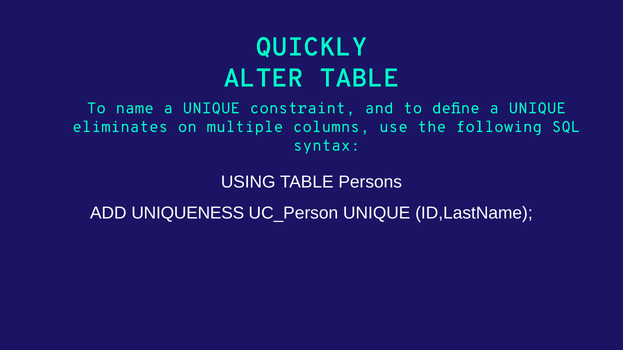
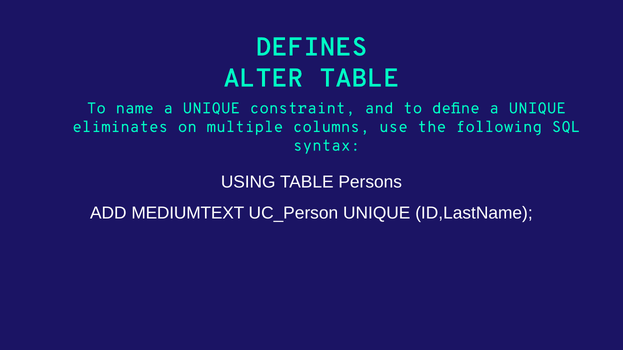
QUICKLY: QUICKLY -> DEFINES
UNIQUENESS: UNIQUENESS -> MEDIUMTEXT
